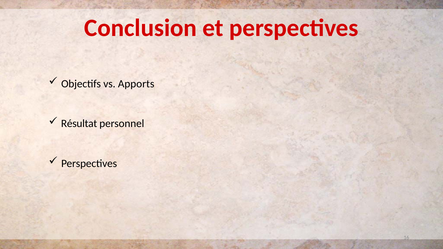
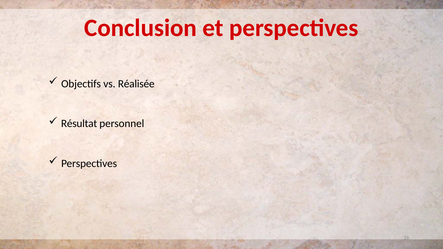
Apports: Apports -> Réalisée
